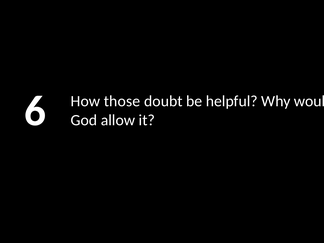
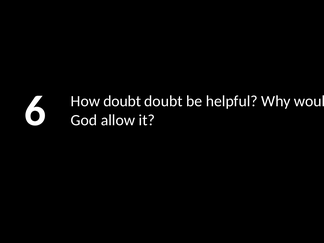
How those: those -> doubt
